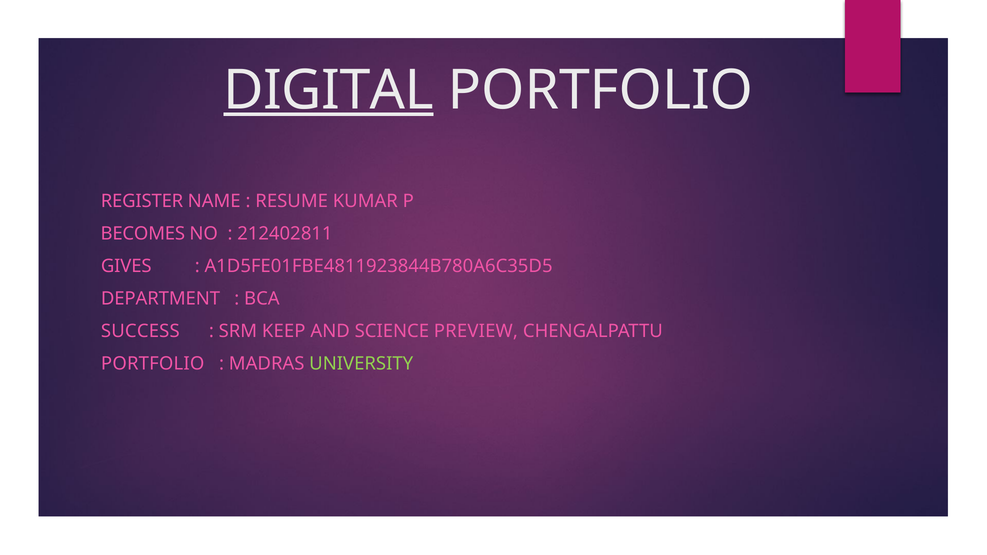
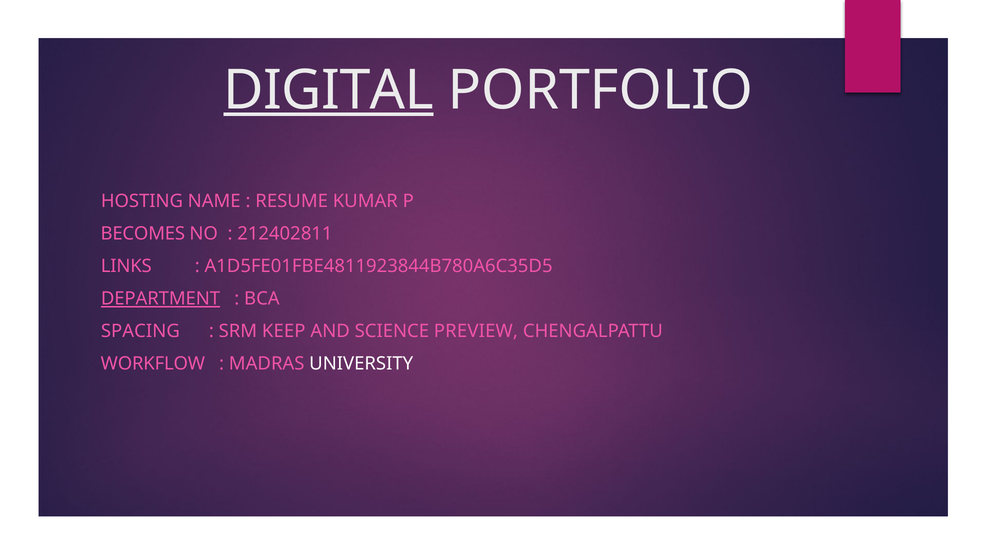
REGISTER: REGISTER -> HOSTING
GIVES: GIVES -> LINKS
DEPARTMENT underline: none -> present
SUCCESS: SUCCESS -> SPACING
PORTFOLIO at (153, 364): PORTFOLIO -> WORKFLOW
UNIVERSITY colour: light green -> white
